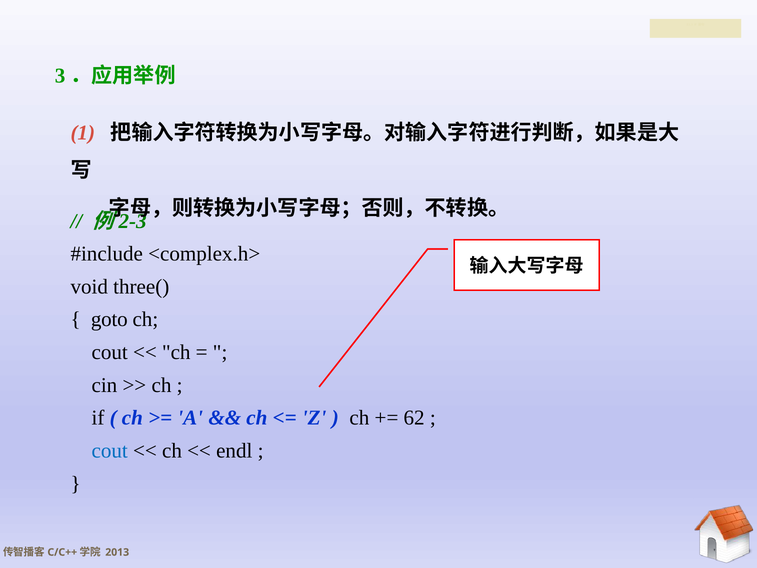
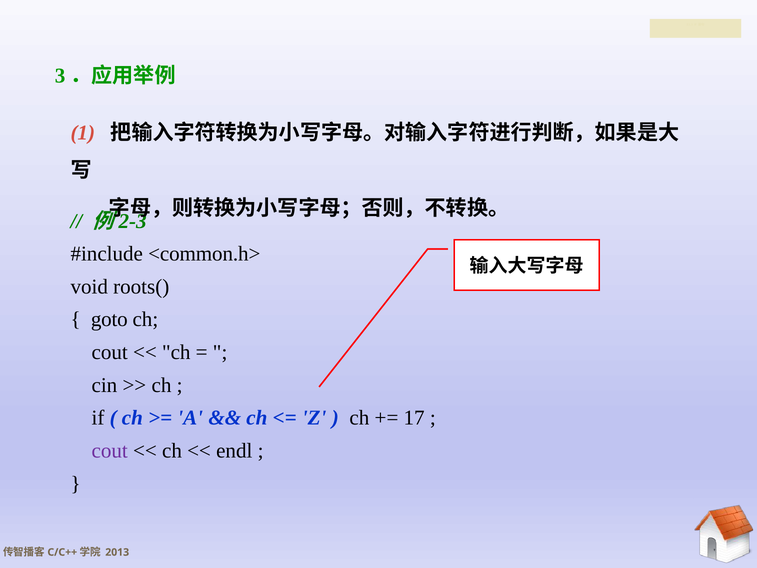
<complex.h>: <complex.h> -> <common.h>
three(: three( -> roots(
62: 62 -> 17
cout at (110, 451) colour: blue -> purple
